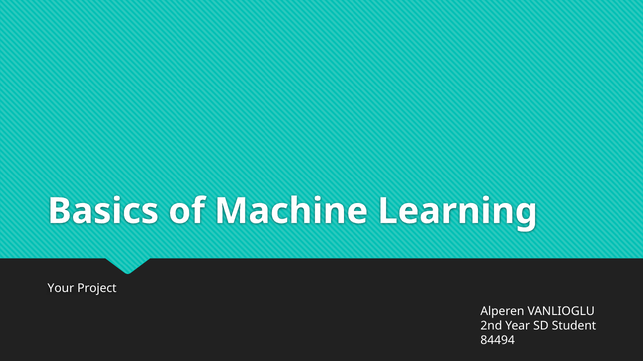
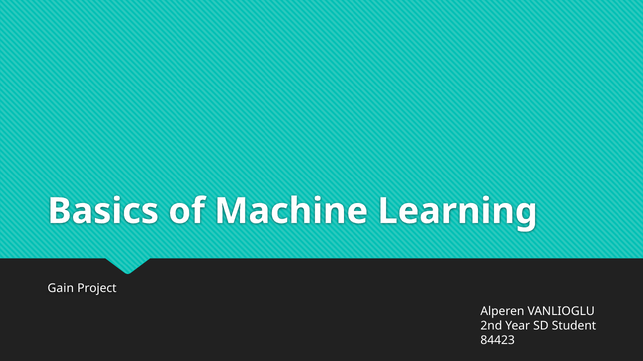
Your: Your -> Gain
84494: 84494 -> 84423
